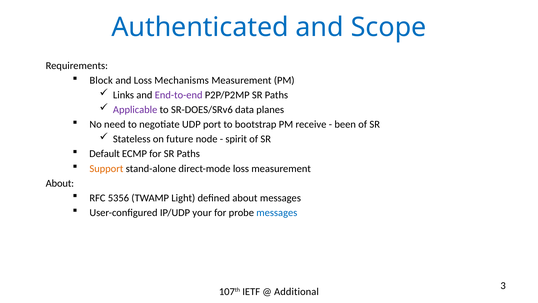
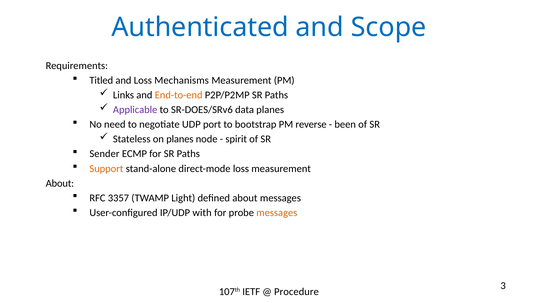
Block: Block -> Titled
End-to-end colour: purple -> orange
receive: receive -> reverse
on future: future -> planes
Default: Default -> Sender
5356: 5356 -> 3357
your: your -> with
messages at (277, 212) colour: blue -> orange
Additional: Additional -> Procedure
